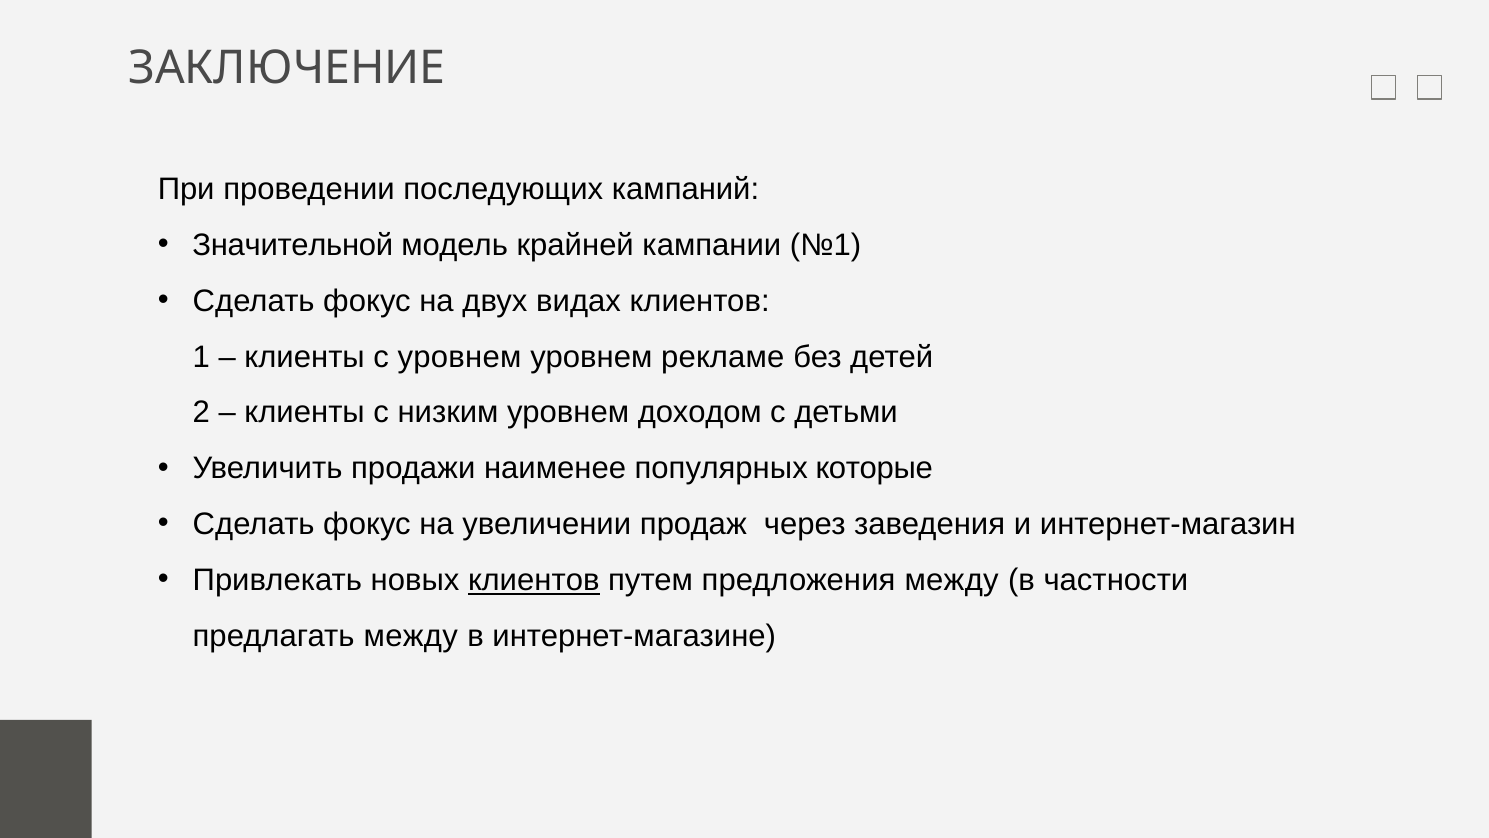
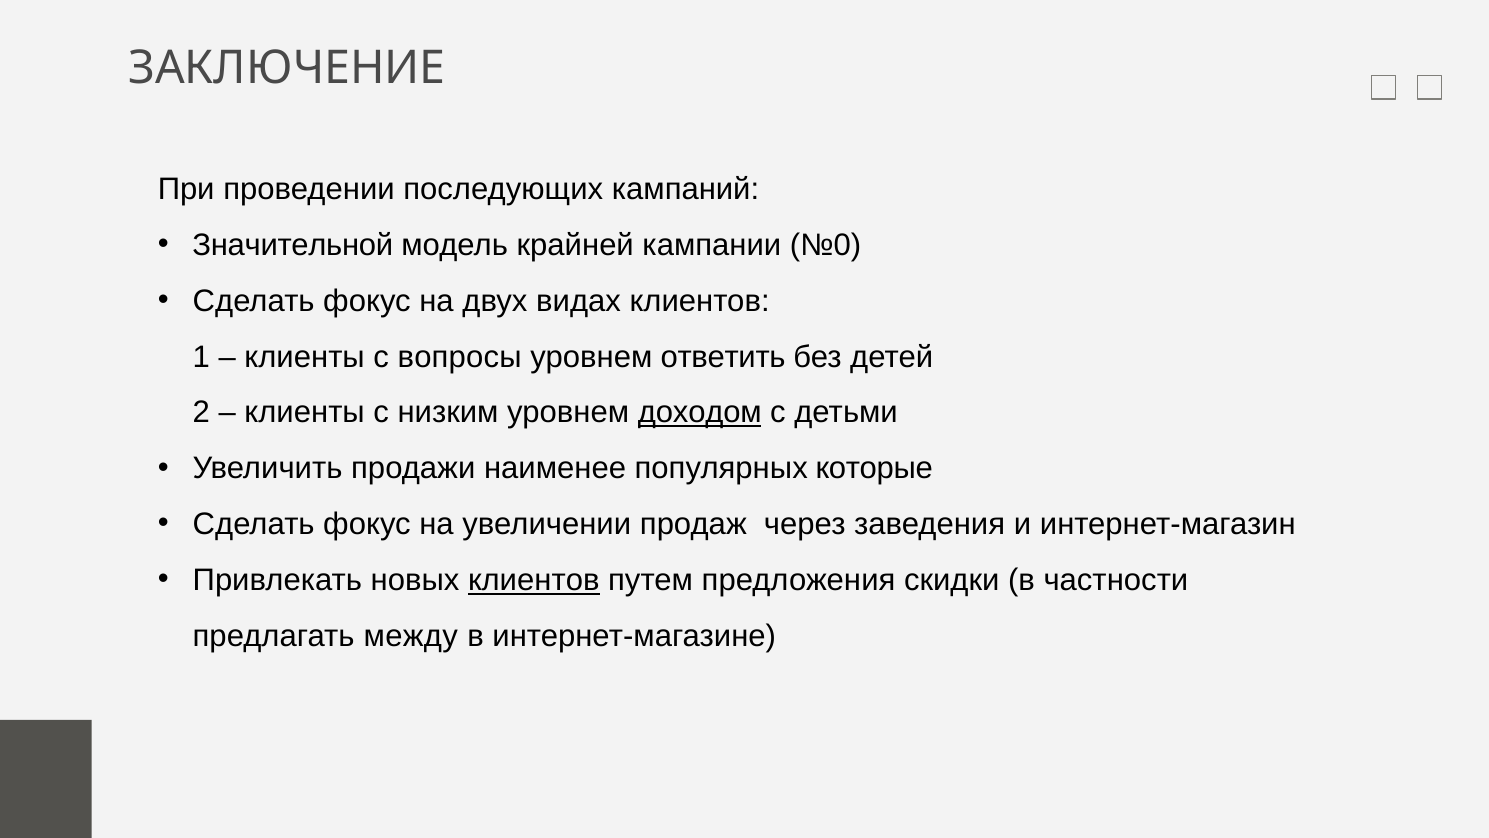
№1: №1 -> №0
с уровнем: уровнем -> вопросы
рекламе: рекламе -> ответить
доходом underline: none -> present
предложения между: между -> скидки
